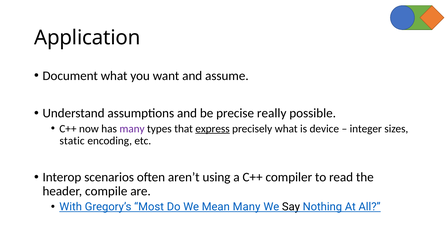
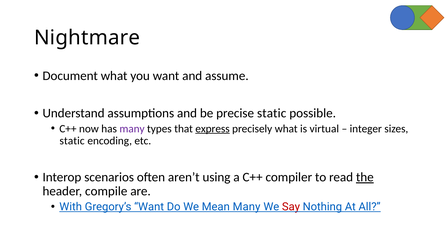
Application: Application -> Nightmare
precise really: really -> static
device: device -> virtual
the underline: none -> present
Gregory’s Most: Most -> Want
Say colour: black -> red
